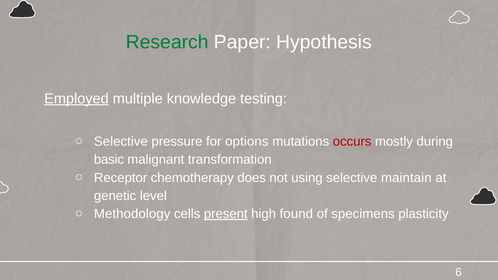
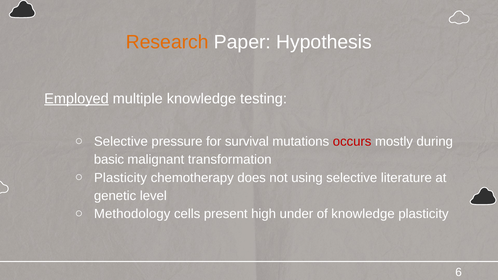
Research colour: green -> orange
options: options -> survival
Receptor at (121, 178): Receptor -> Plasticity
maintain: maintain -> literature
present underline: present -> none
found: found -> under
of specimens: specimens -> knowledge
